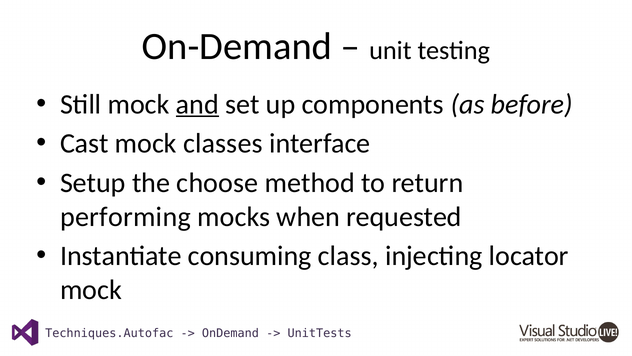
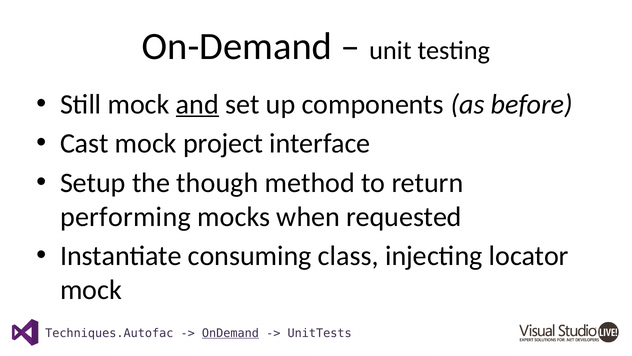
classes: classes -> project
choose: choose -> though
OnDemand underline: none -> present
